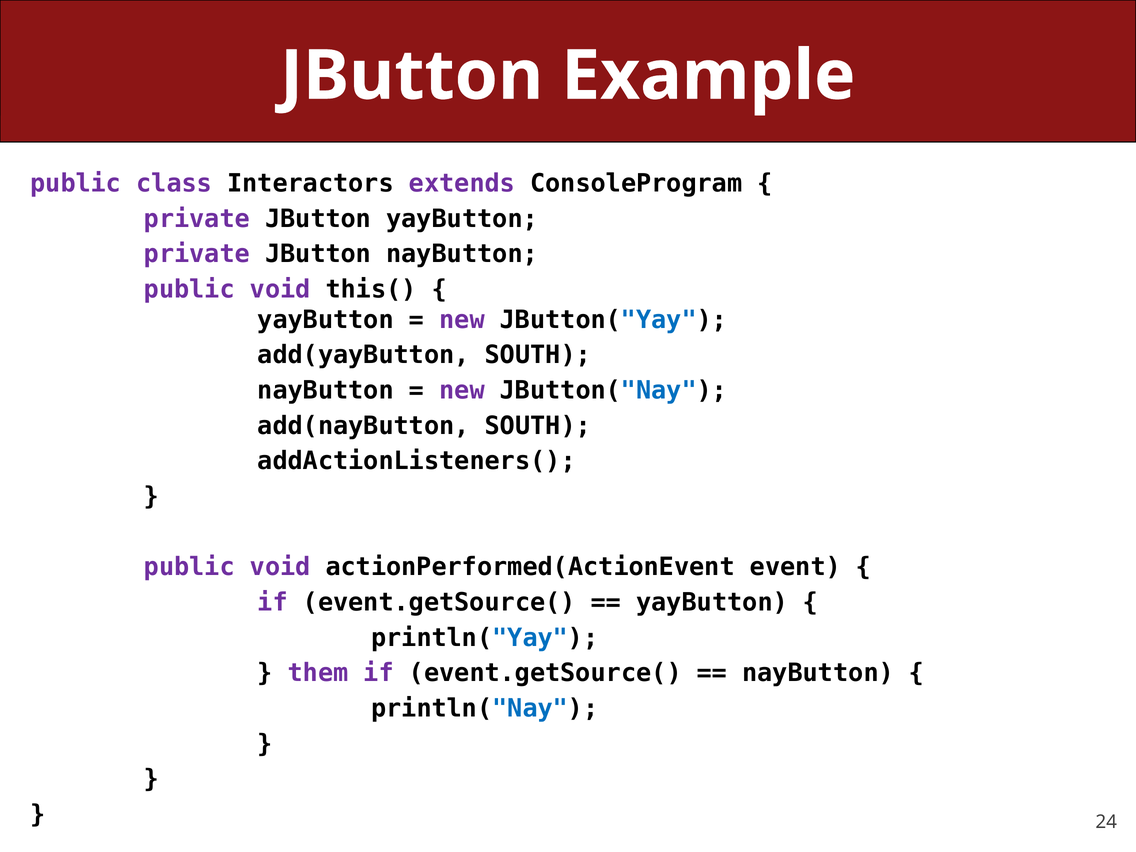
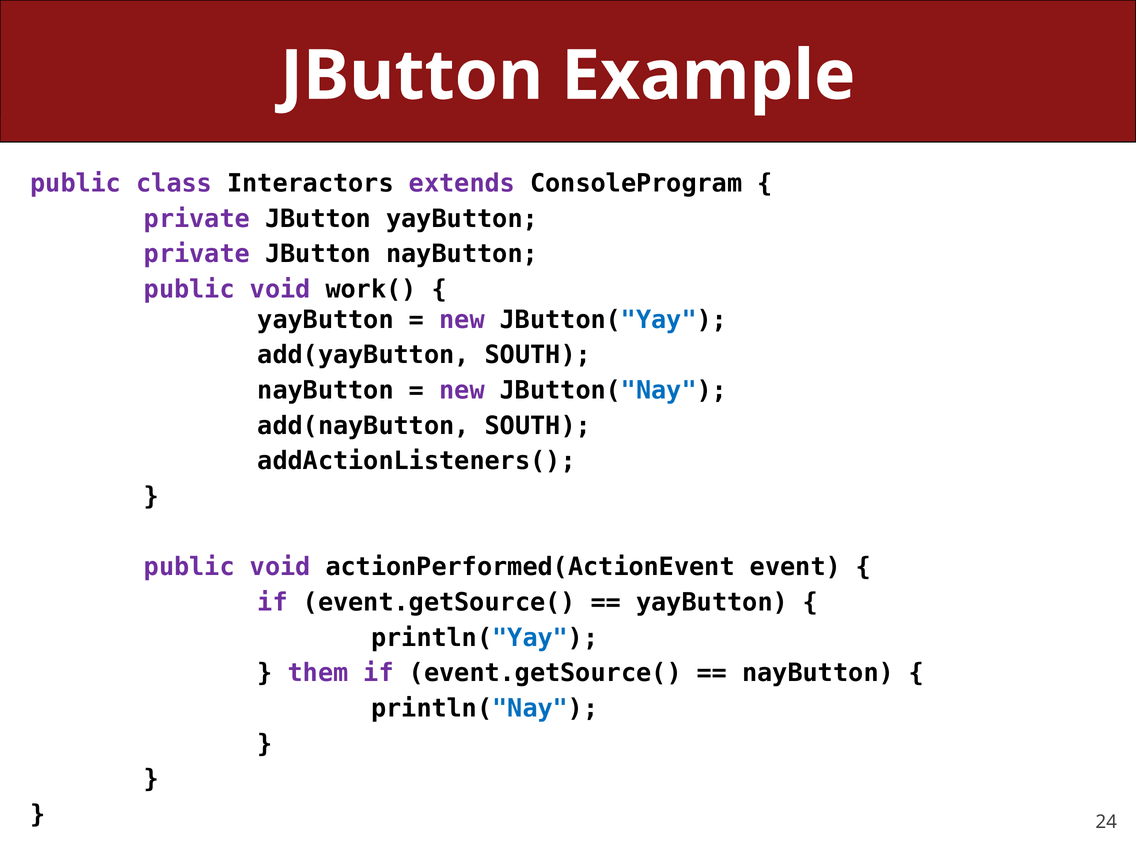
this(: this( -> work(
